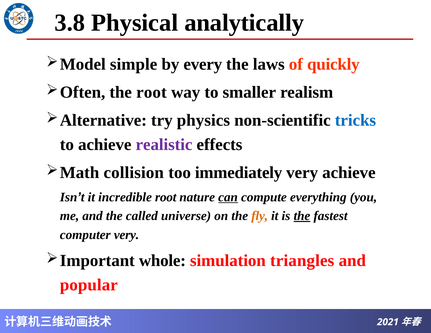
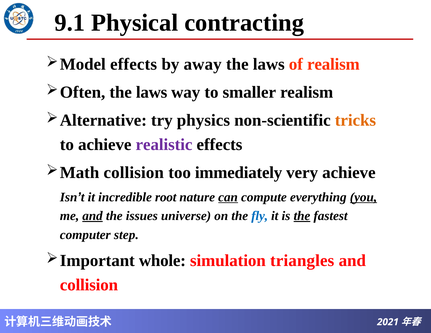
3.8: 3.8 -> 9.1
analytically: analytically -> contracting
simple at (134, 64): simple -> effects
every: every -> away
of quickly: quickly -> realism
root at (151, 92): root -> laws
tricks colour: blue -> orange
you underline: none -> present
and at (93, 216) underline: none -> present
called: called -> issues
fly colour: orange -> blue
computer very: very -> step
popular at (89, 285): popular -> collision
